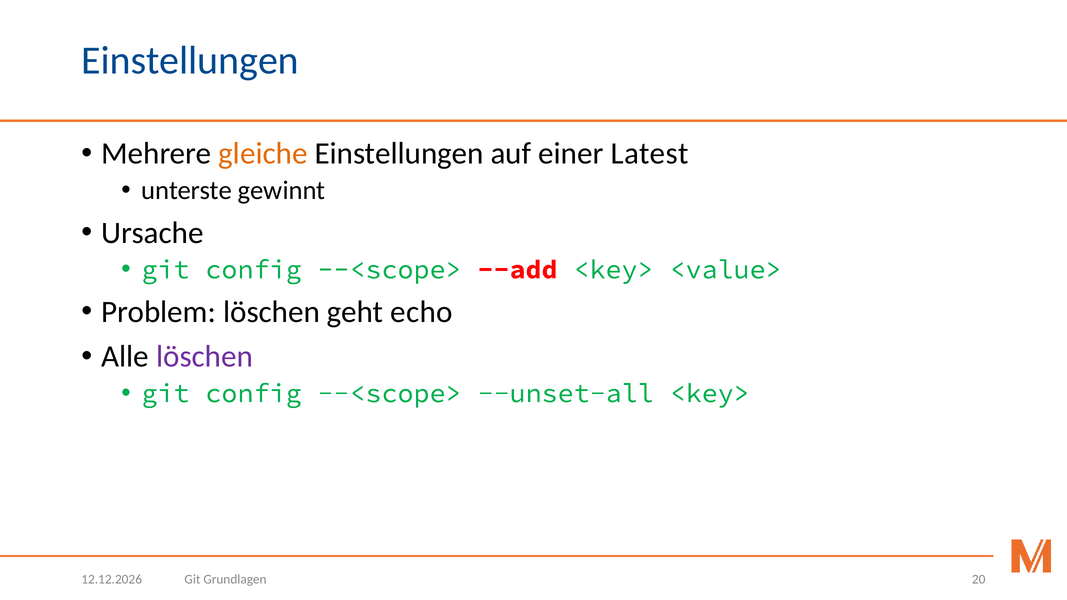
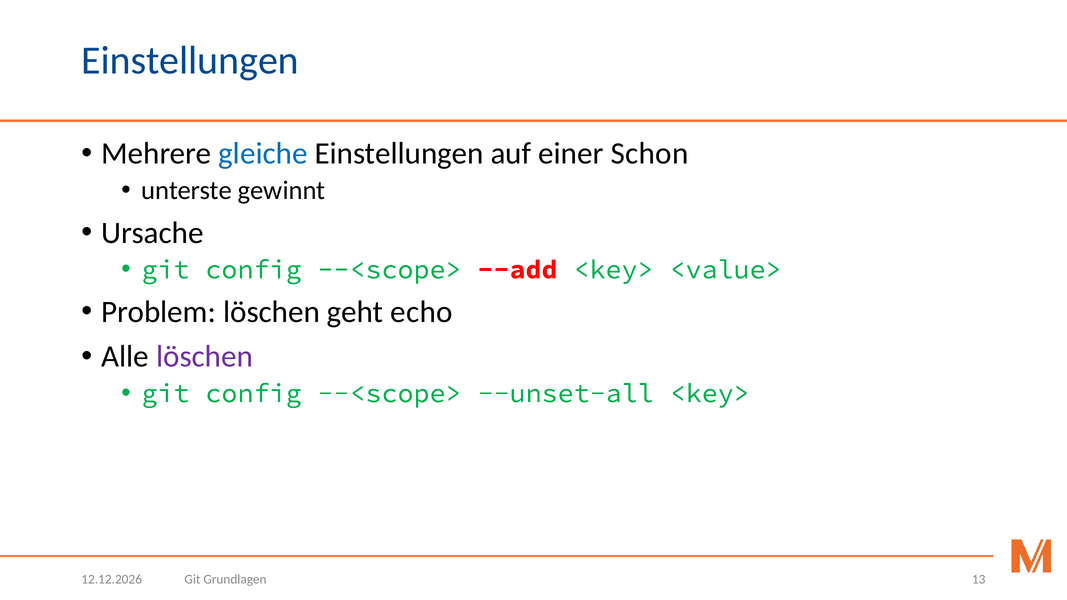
gleiche colour: orange -> blue
Latest: Latest -> Schon
20: 20 -> 13
